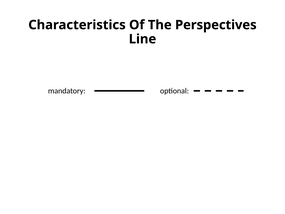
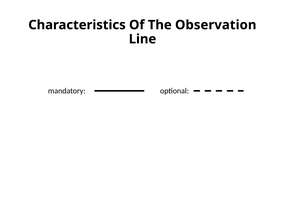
Perspectives: Perspectives -> Observation
